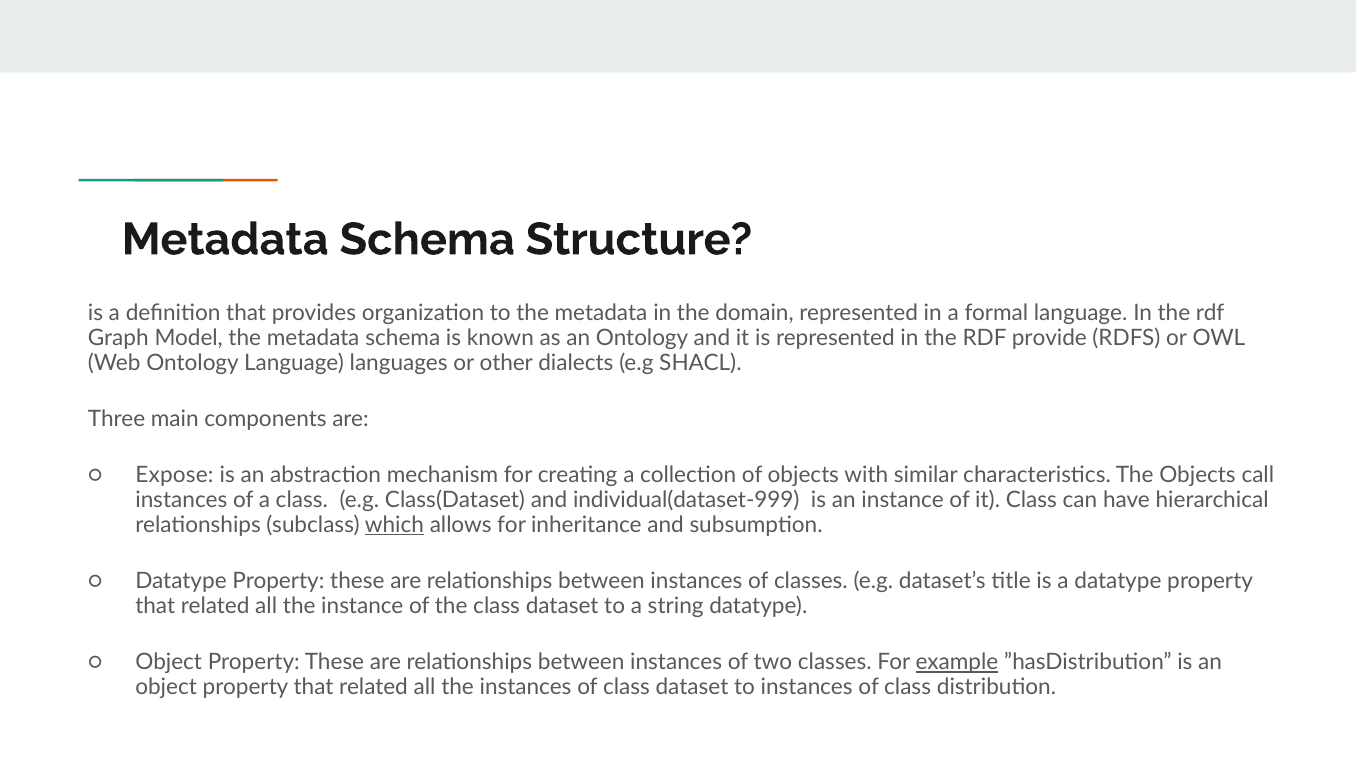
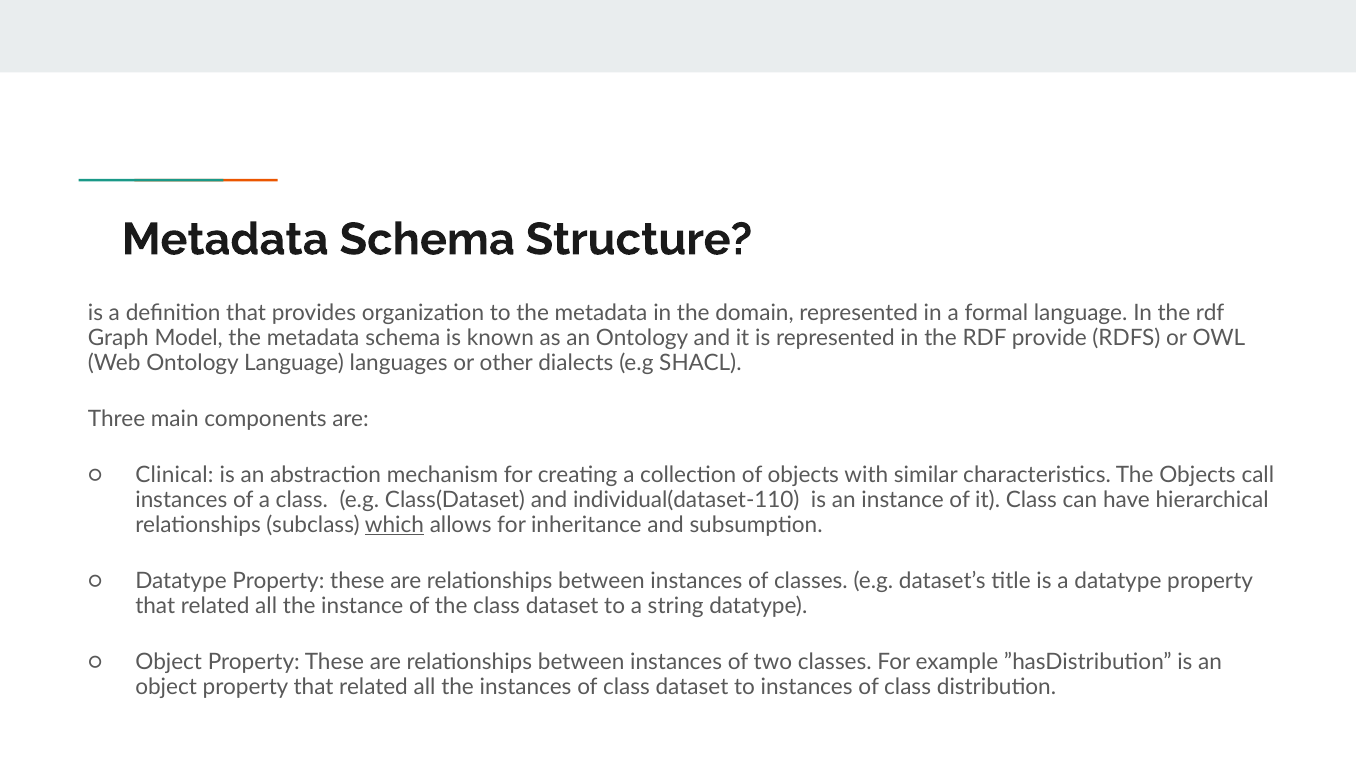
Expose: Expose -> Clinical
individual(dataset-999: individual(dataset-999 -> individual(dataset-110
example underline: present -> none
